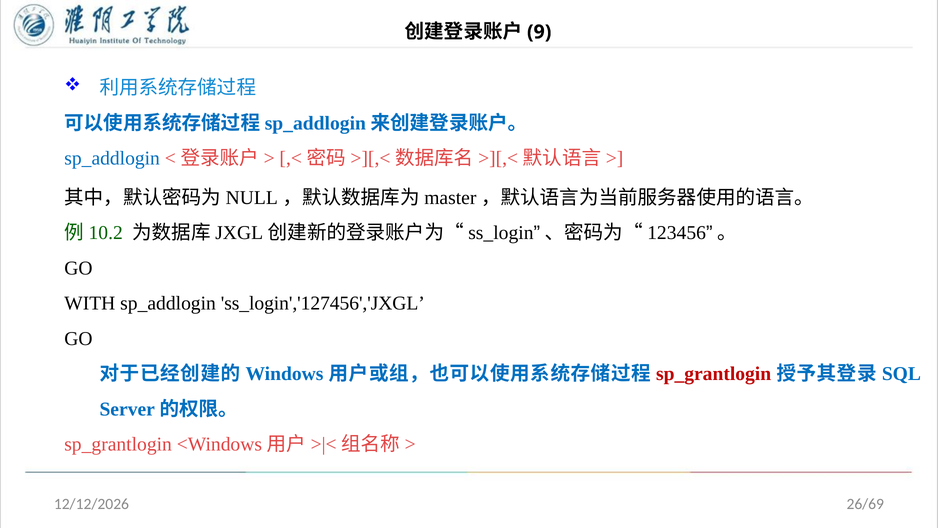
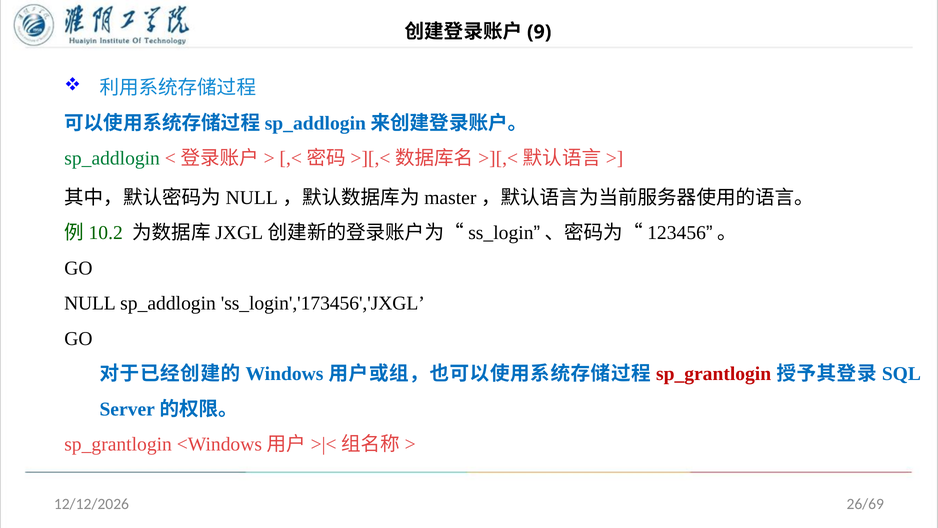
sp_addlogin at (112, 158) colour: blue -> green
WITH: WITH -> NULL
ss_login','127456','JXGL: ss_login','127456','JXGL -> ss_login','173456','JXGL
